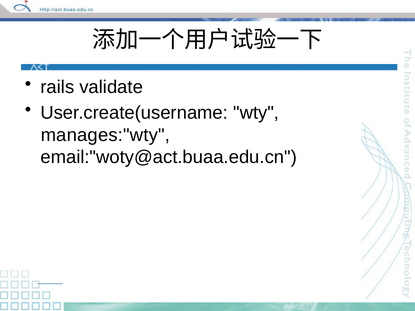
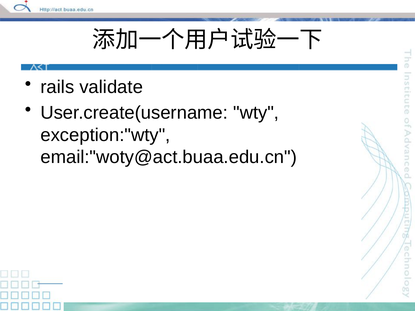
manages:"wty: manages:"wty -> exception:"wty
